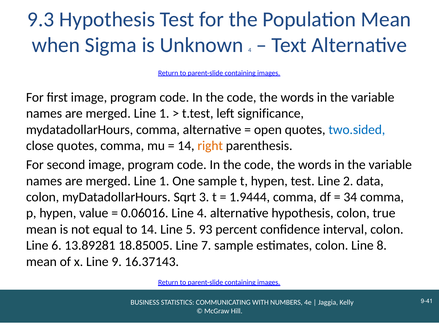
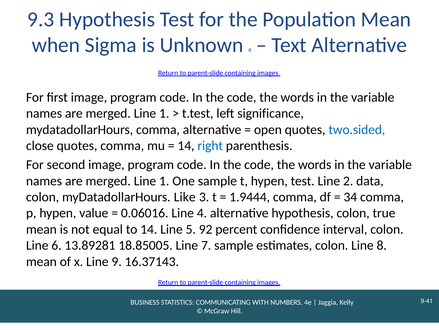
right colour: orange -> blue
Sqrt: Sqrt -> Like
93: 93 -> 92
